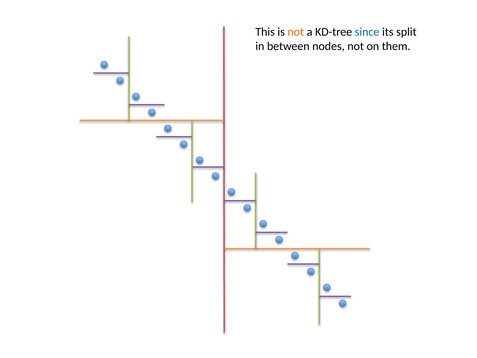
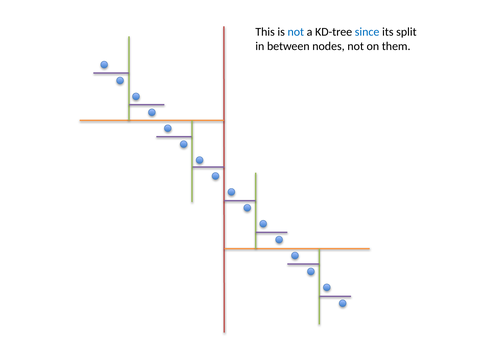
not at (296, 32) colour: orange -> blue
